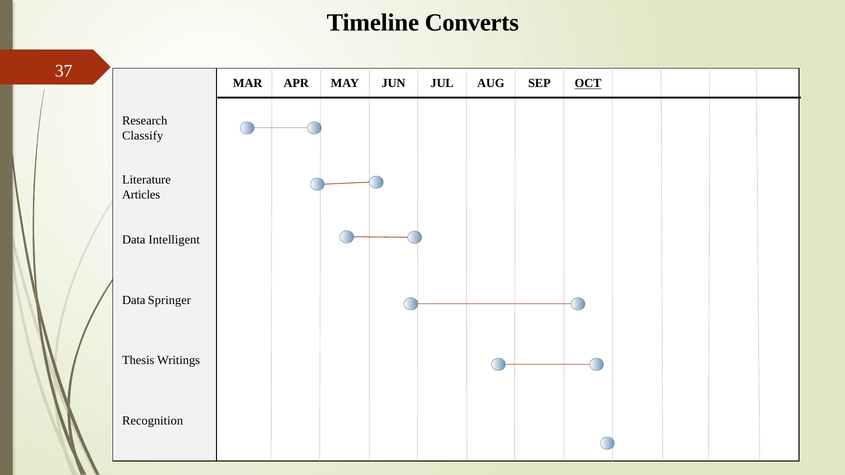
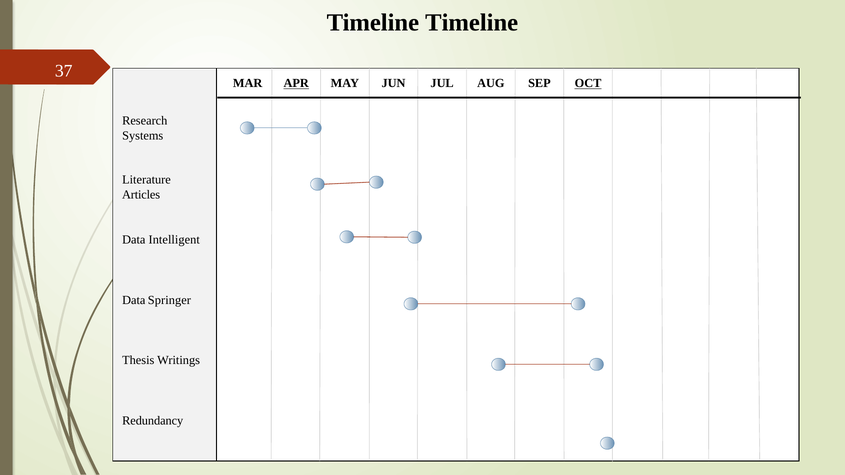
Timeline Converts: Converts -> Timeline
APR underline: none -> present
Classify: Classify -> Systems
Recognition: Recognition -> Redundancy
